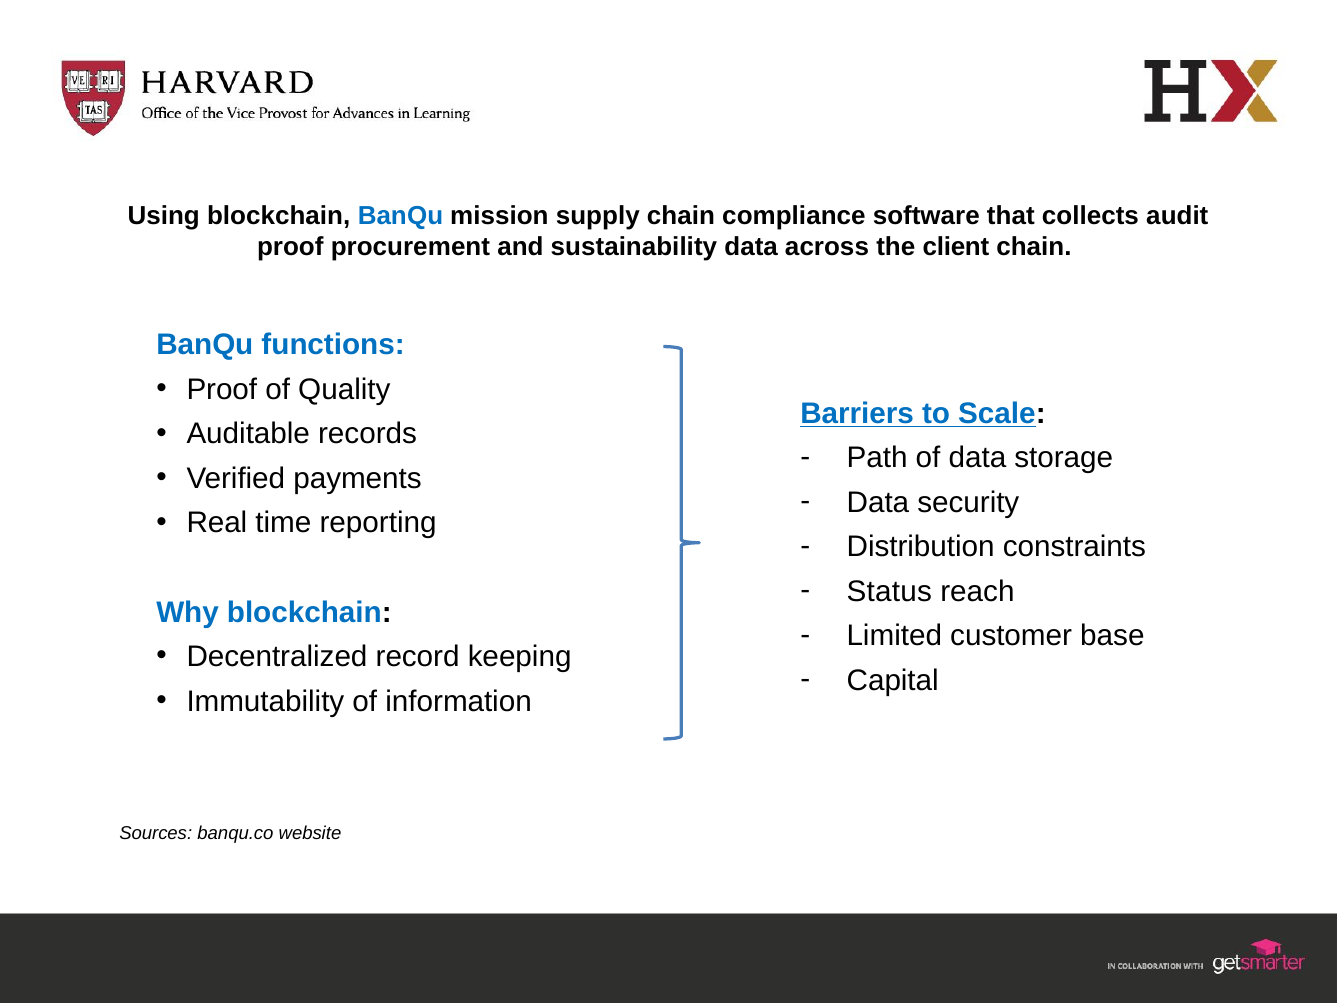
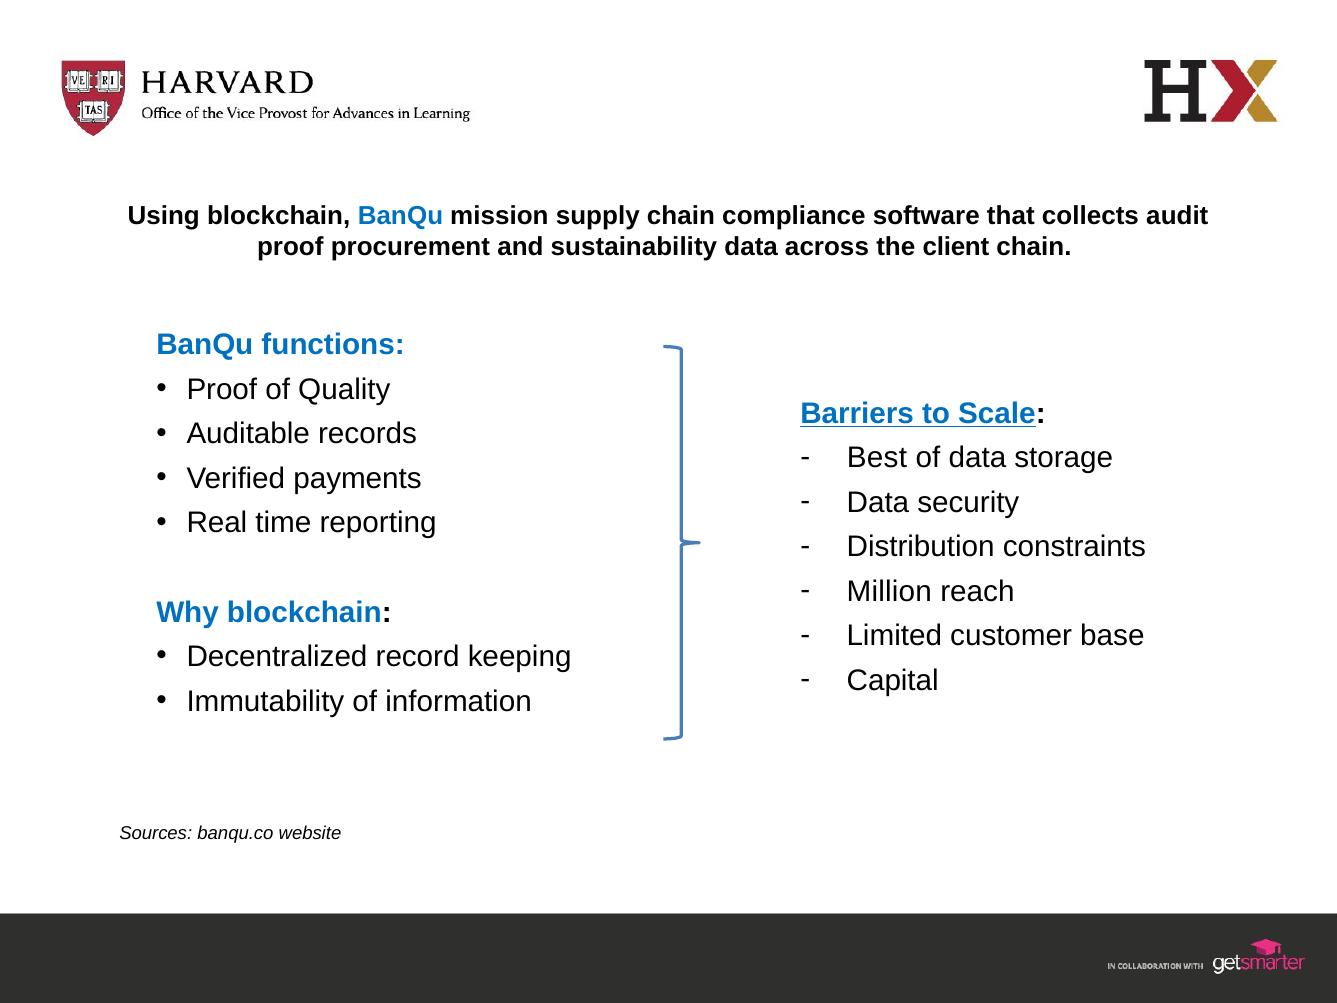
Path: Path -> Best
Status: Status -> Million
